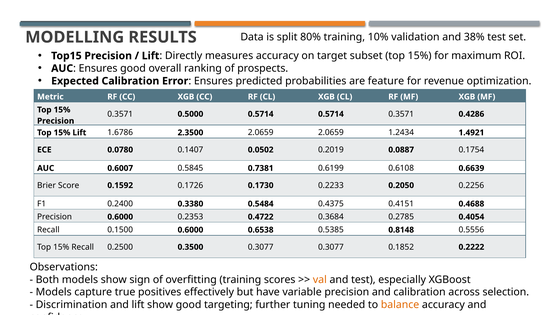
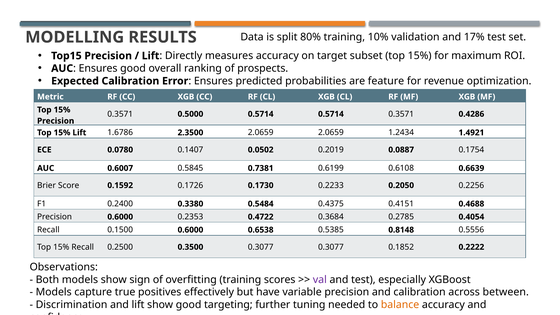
38%: 38% -> 17%
val colour: orange -> purple
selection: selection -> between
